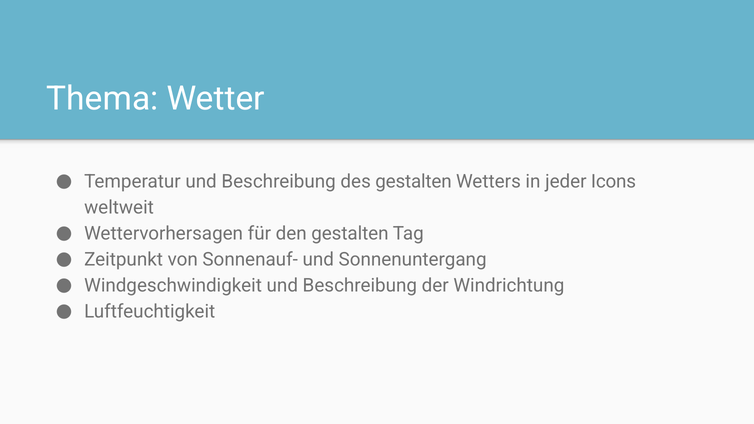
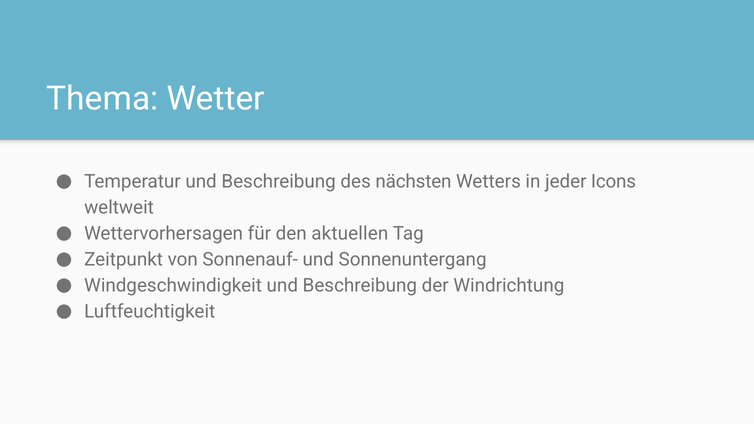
des gestalten: gestalten -> nächsten
den gestalten: gestalten -> aktuellen
